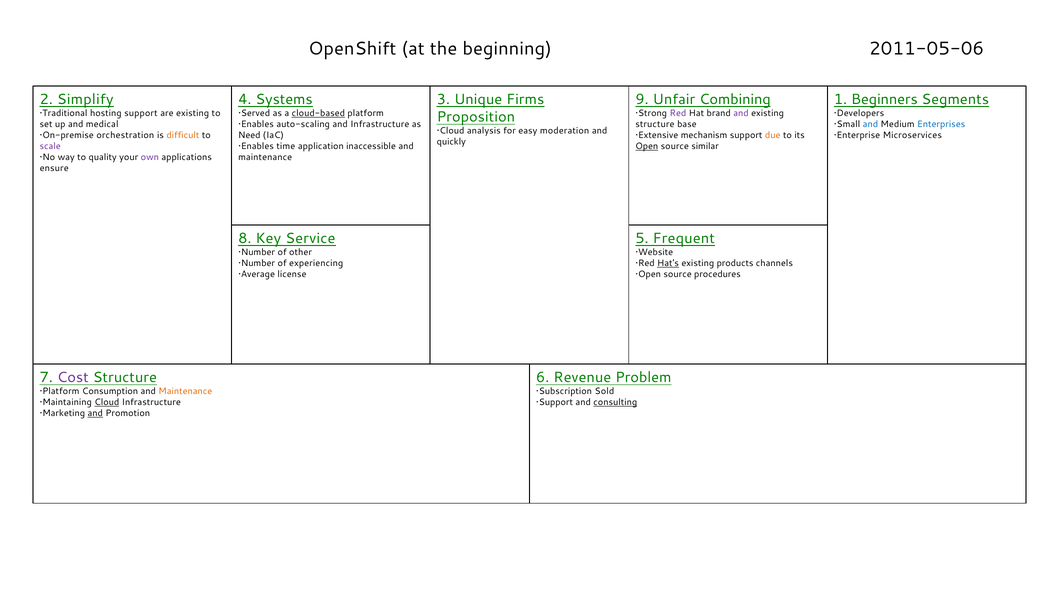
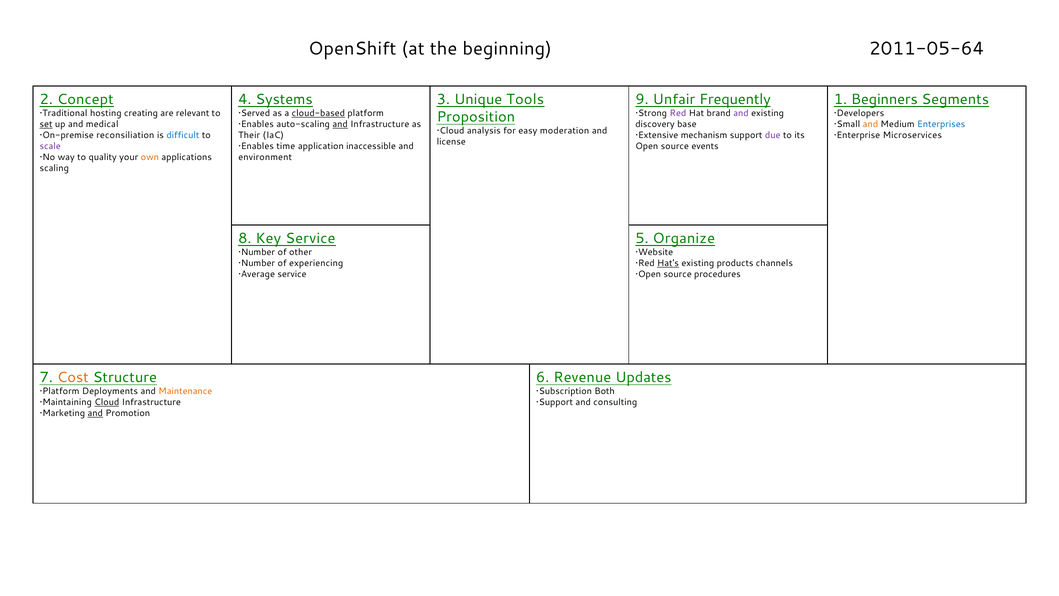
2011-05-06: 2011-05-06 -> 2011-05-64
Simplify: Simplify -> Concept
Firms: Firms -> Tools
Combining: Combining -> Frequently
hosting support: support -> creating
are existing: existing -> relevant
set underline: none -> present
and at (340, 124) underline: none -> present
structure at (655, 124): structure -> discovery
and at (870, 124) colour: blue -> orange
orchestration: orchestration -> reconsiliation
difficult colour: orange -> blue
Need: Need -> Their
due colour: orange -> purple
quickly: quickly -> license
Open at (647, 146) underline: present -> none
similar: similar -> events
own colour: purple -> orange
maintenance at (265, 157): maintenance -> environment
ensure: ensure -> scaling
Frequent: Frequent -> Organize
Average license: license -> service
Cost colour: purple -> orange
Problem: Problem -> Updates
Consumption: Consumption -> Deployments
Sold: Sold -> Both
consulting underline: present -> none
